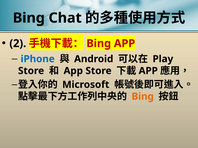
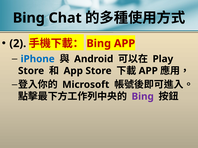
Bing at (143, 97) colour: orange -> purple
